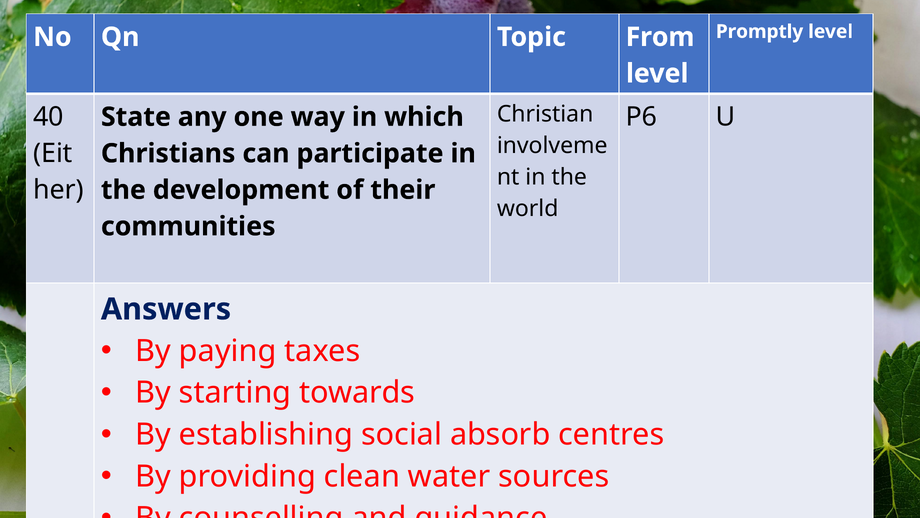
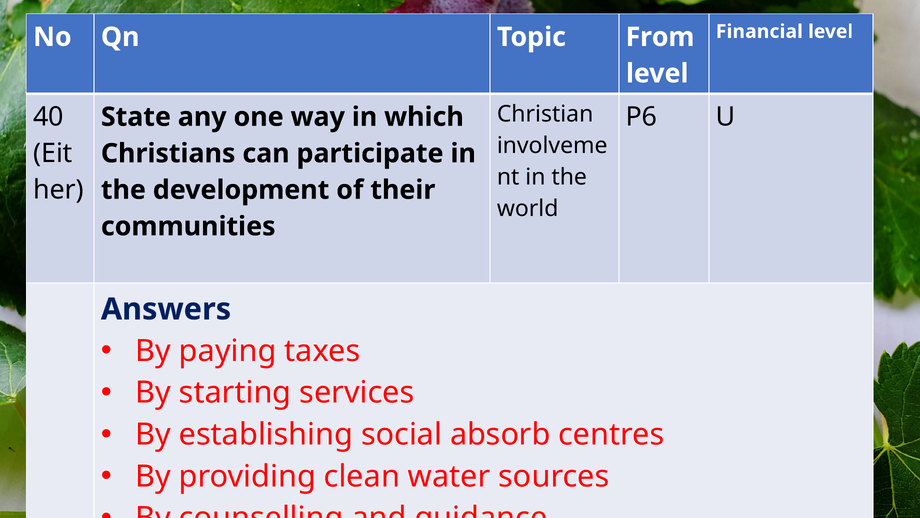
Promptly: Promptly -> Financial
towards: towards -> services
